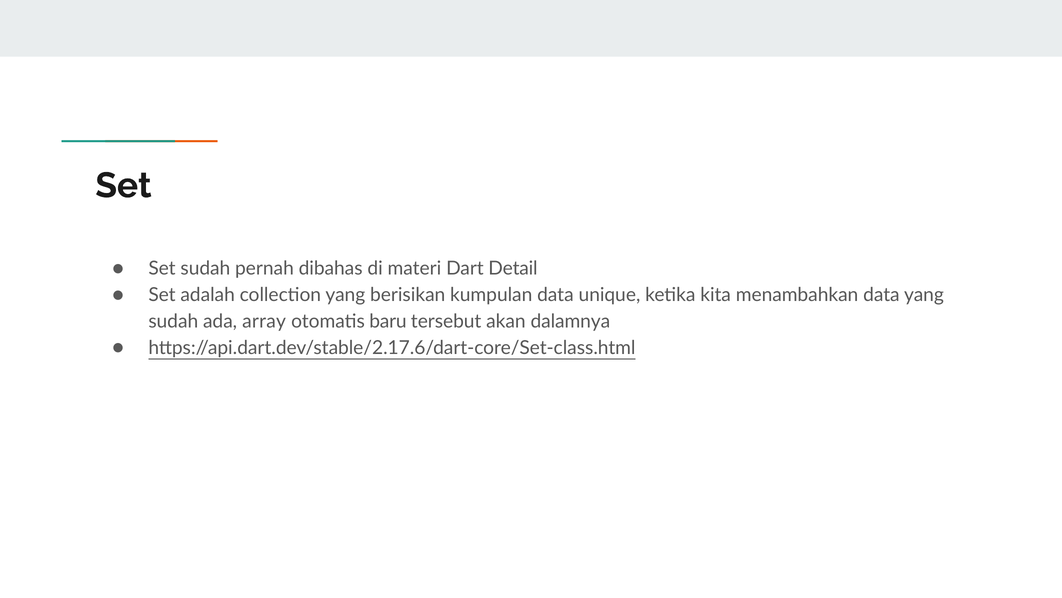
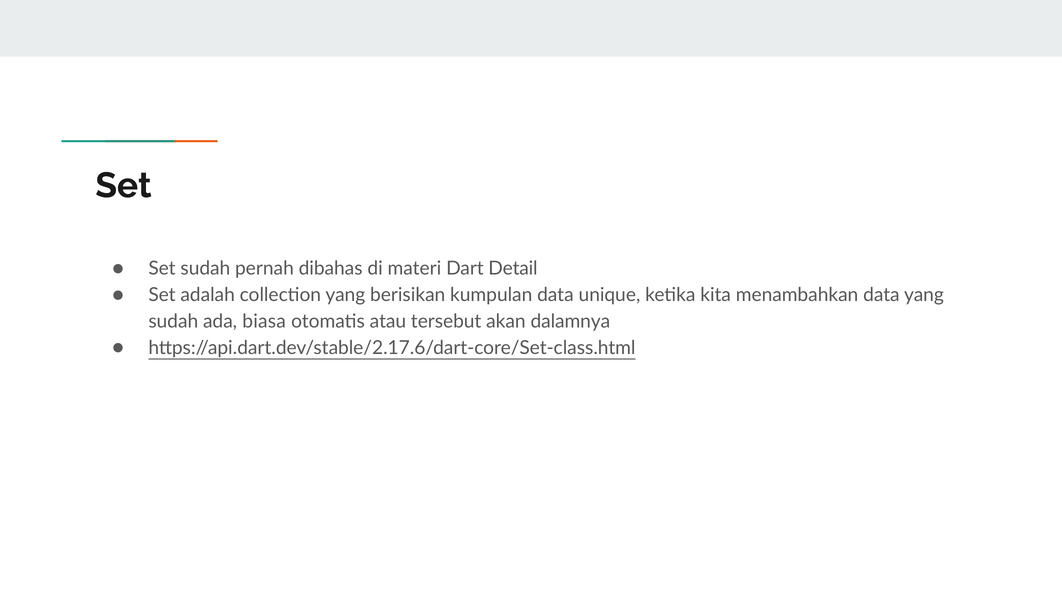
array: array -> biasa
baru: baru -> atau
